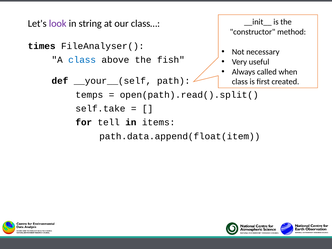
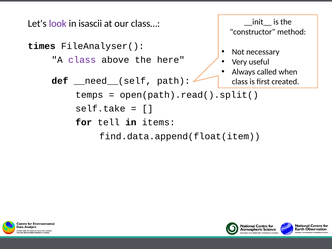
string: string -> isascii
class at (82, 60) colour: blue -> purple
fish: fish -> here
__your__(self: __your__(self -> __need__(self
path.data.append(float(item: path.data.append(float(item -> find.data.append(float(item
